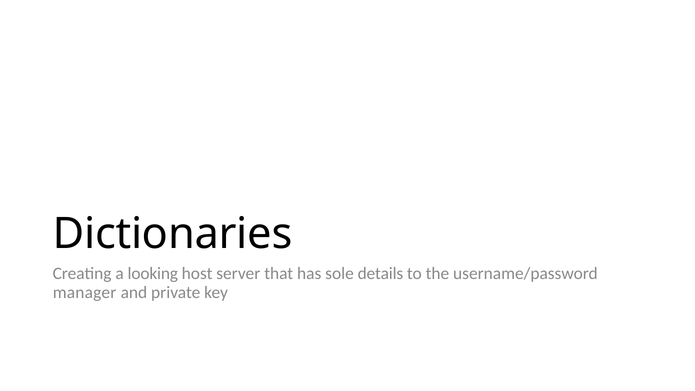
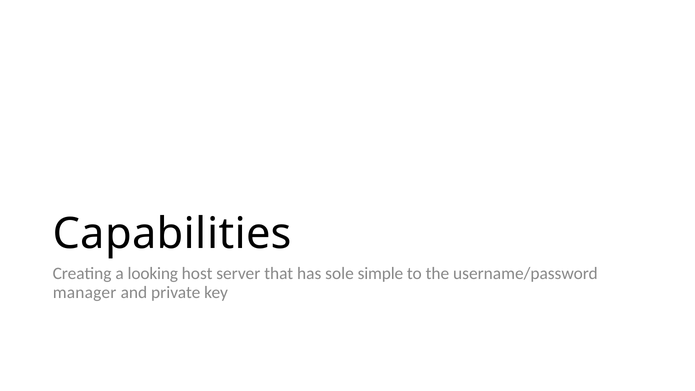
Dictionaries: Dictionaries -> Capabilities
details: details -> simple
